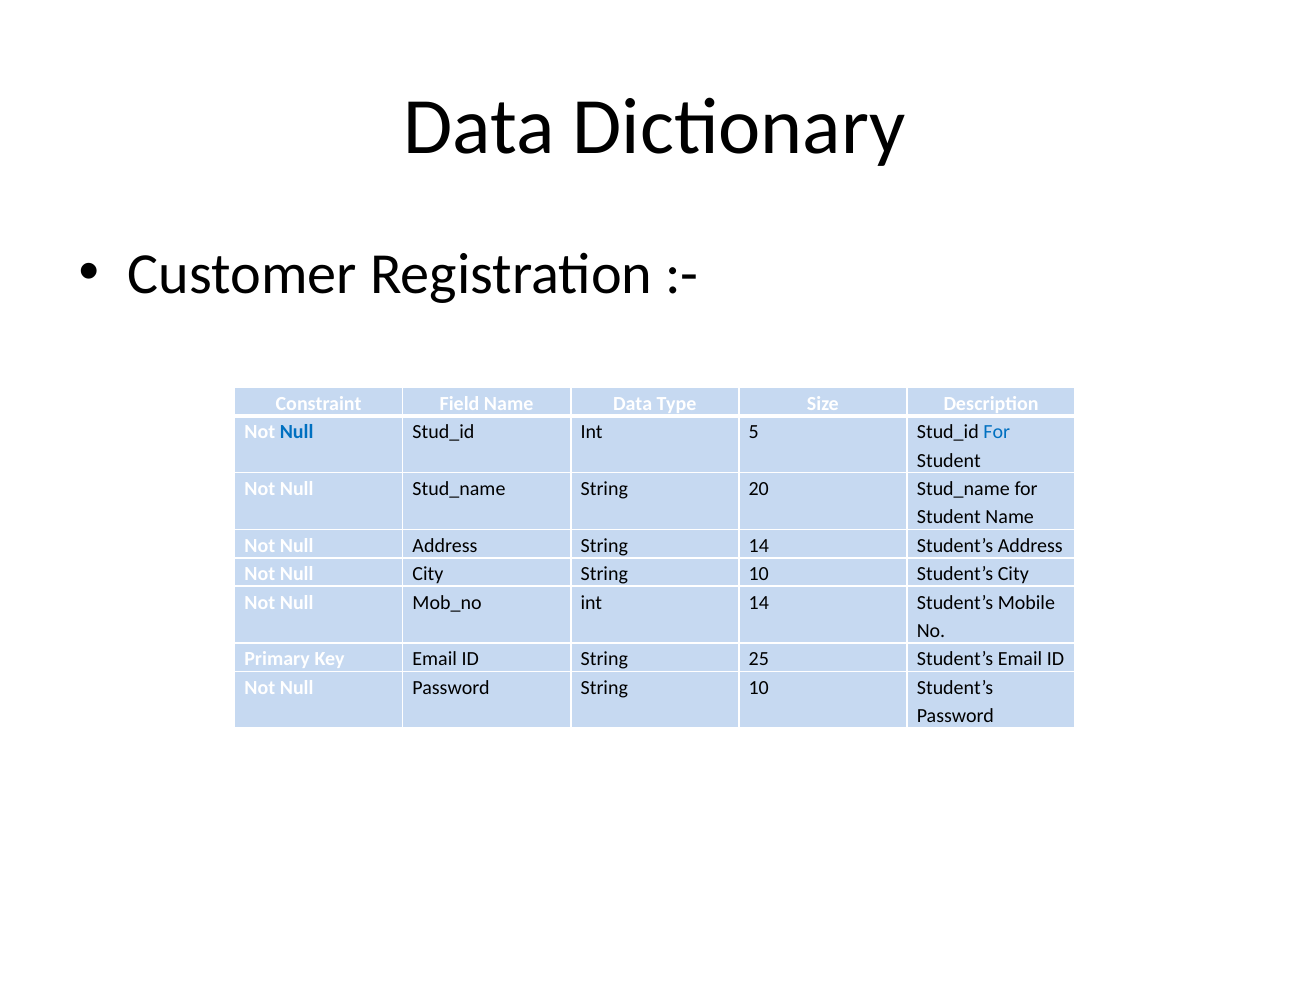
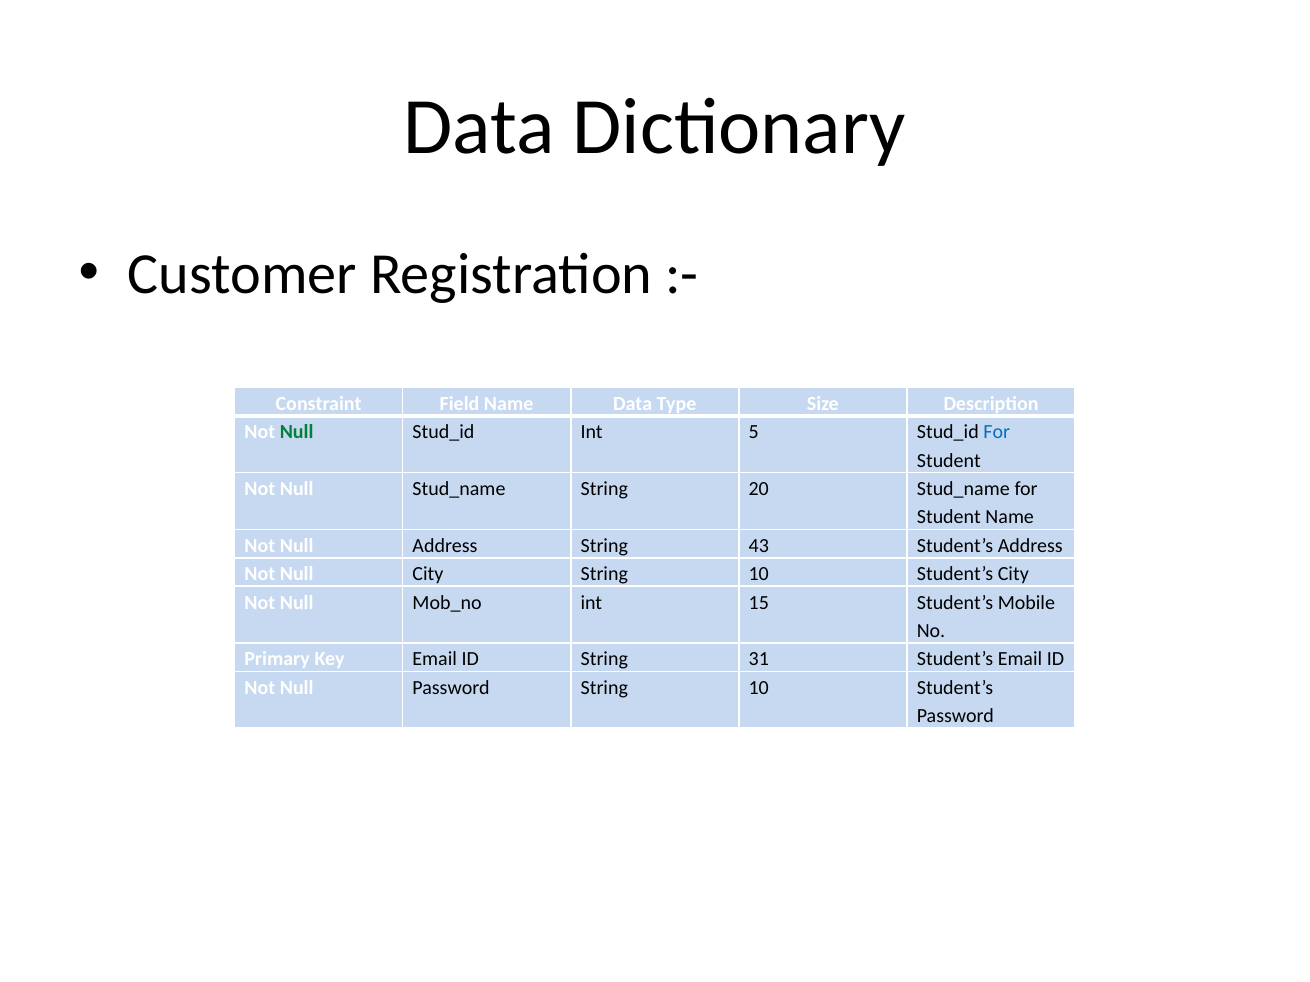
Null at (297, 432) colour: blue -> green
String 14: 14 -> 43
int 14: 14 -> 15
25: 25 -> 31
